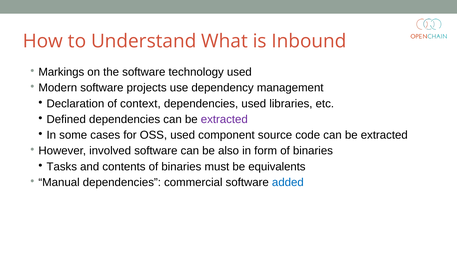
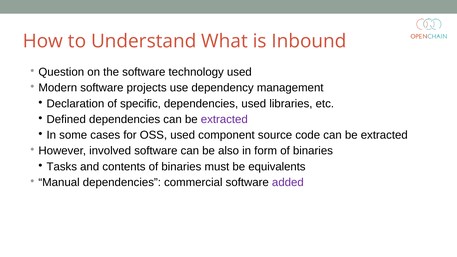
Markings: Markings -> Question
context: context -> specific
added colour: blue -> purple
